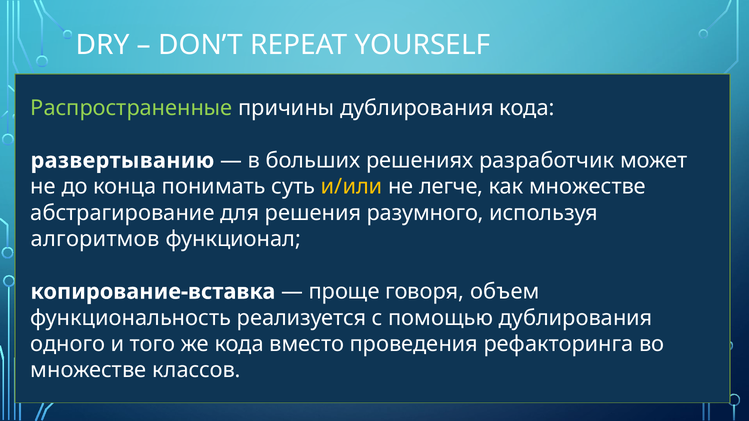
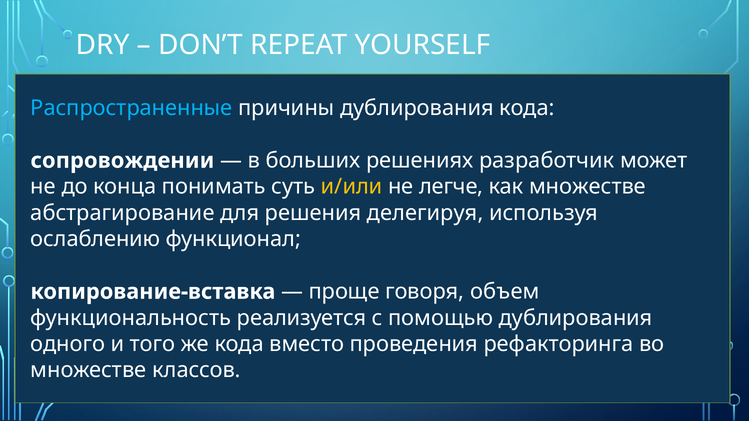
Распространенные colour: light green -> light blue
развертыванию: развертыванию -> сопровождении
разумного: разумного -> делегируя
алгоритмов: алгоритмов -> ослаблению
